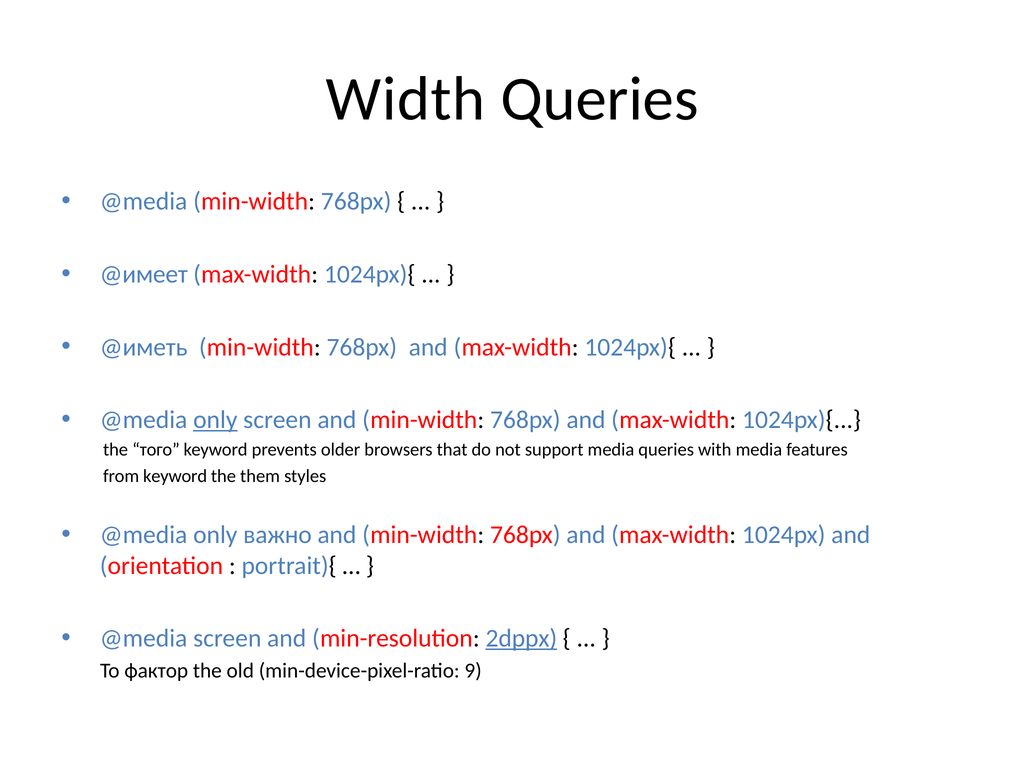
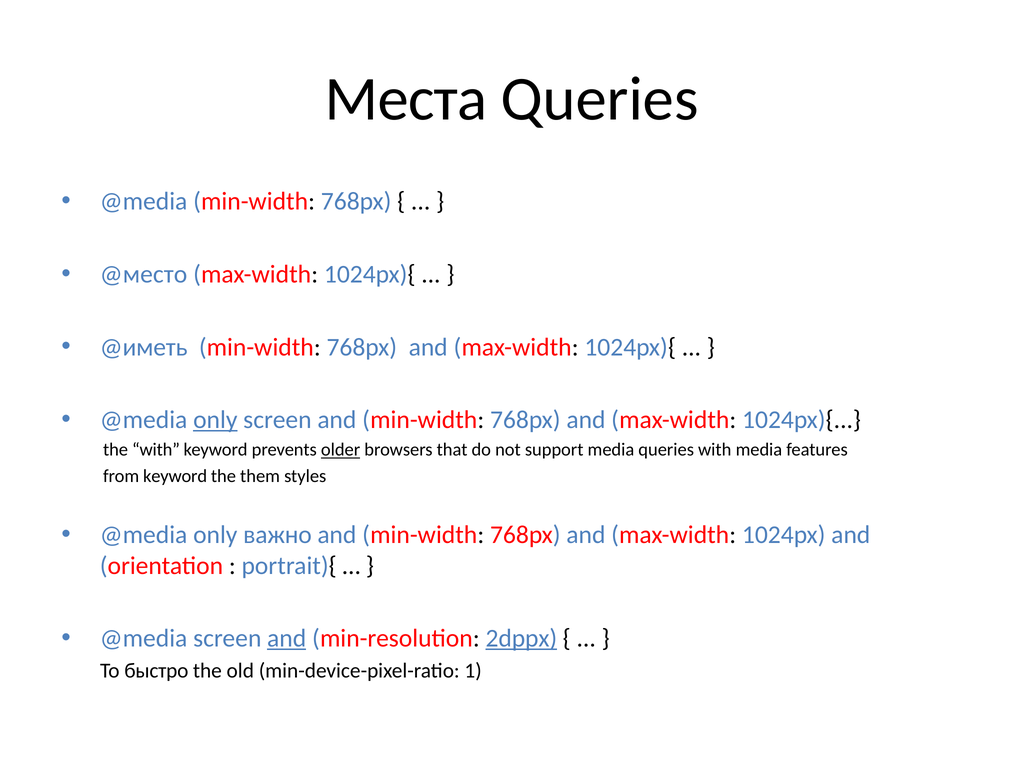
Width: Width -> Места
@имеет: @имеет -> @место
the того: того -> with
older underline: none -> present
and at (287, 638) underline: none -> present
фактор: фактор -> быстро
9: 9 -> 1
